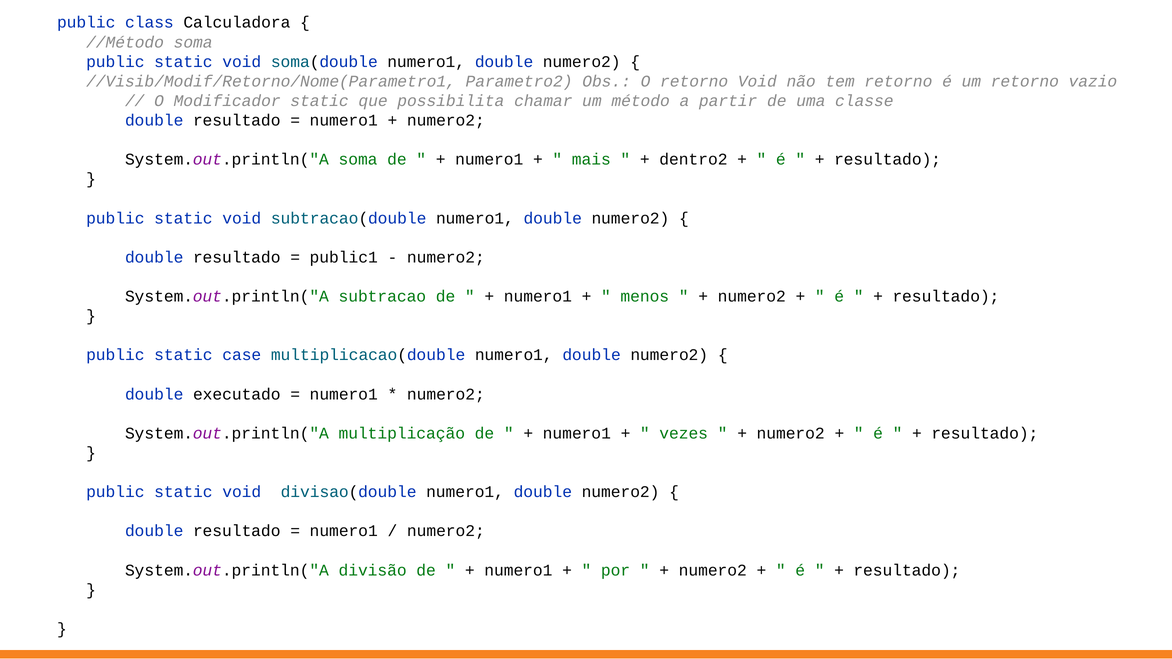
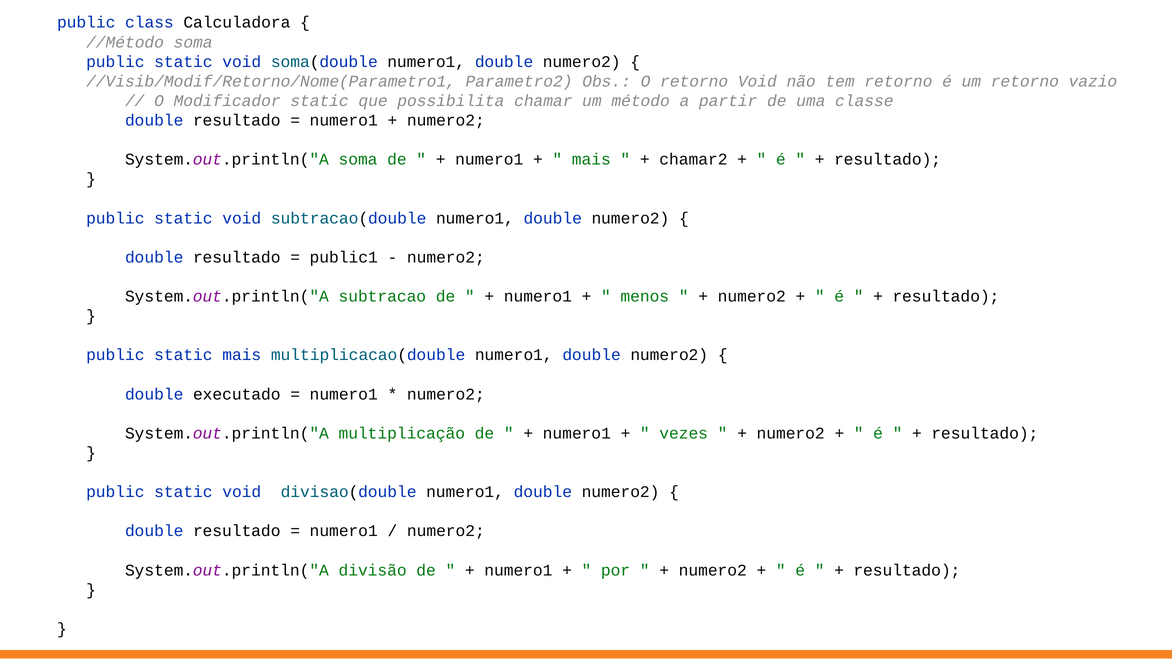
dentro2: dentro2 -> chamar2
static case: case -> mais
